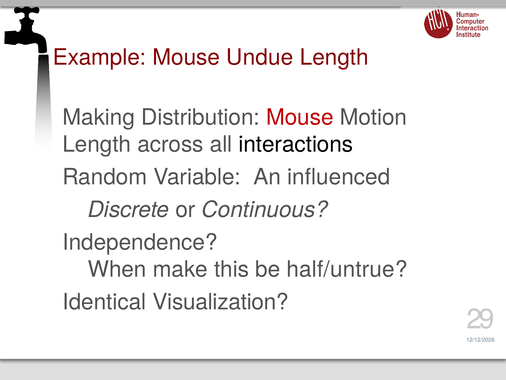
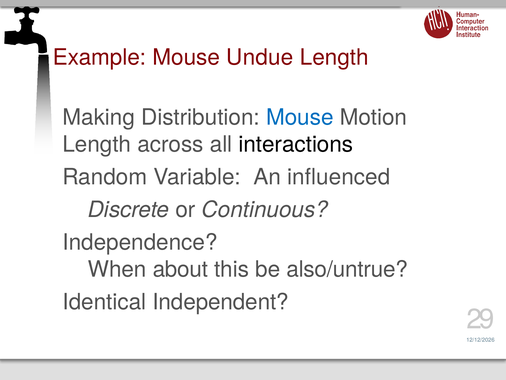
Mouse at (300, 117) colour: red -> blue
make: make -> about
half/untrue: half/untrue -> also/untrue
Visualization: Visualization -> Independent
